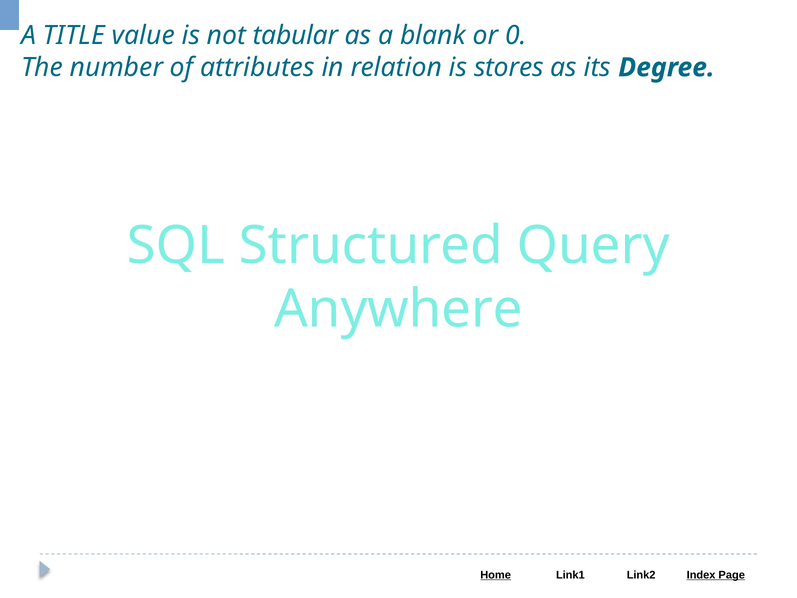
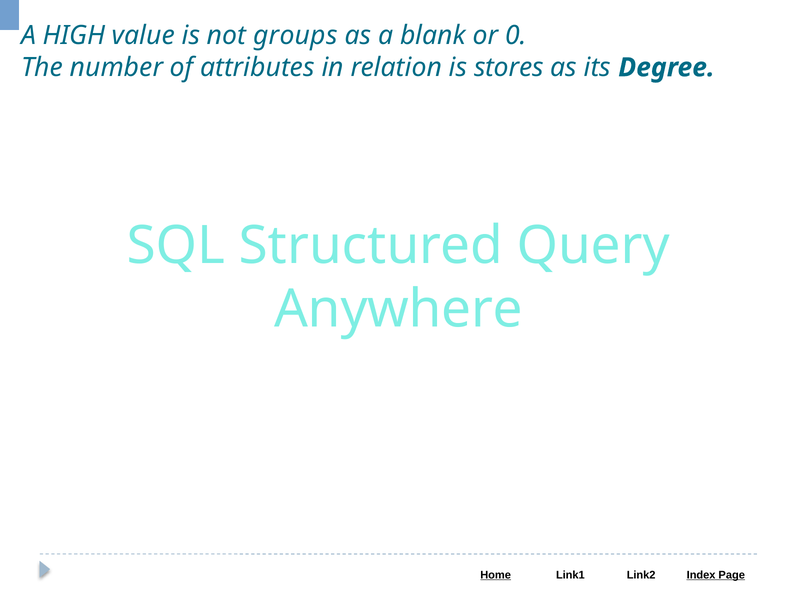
TITLE: TITLE -> HIGH
tabular: tabular -> groups
